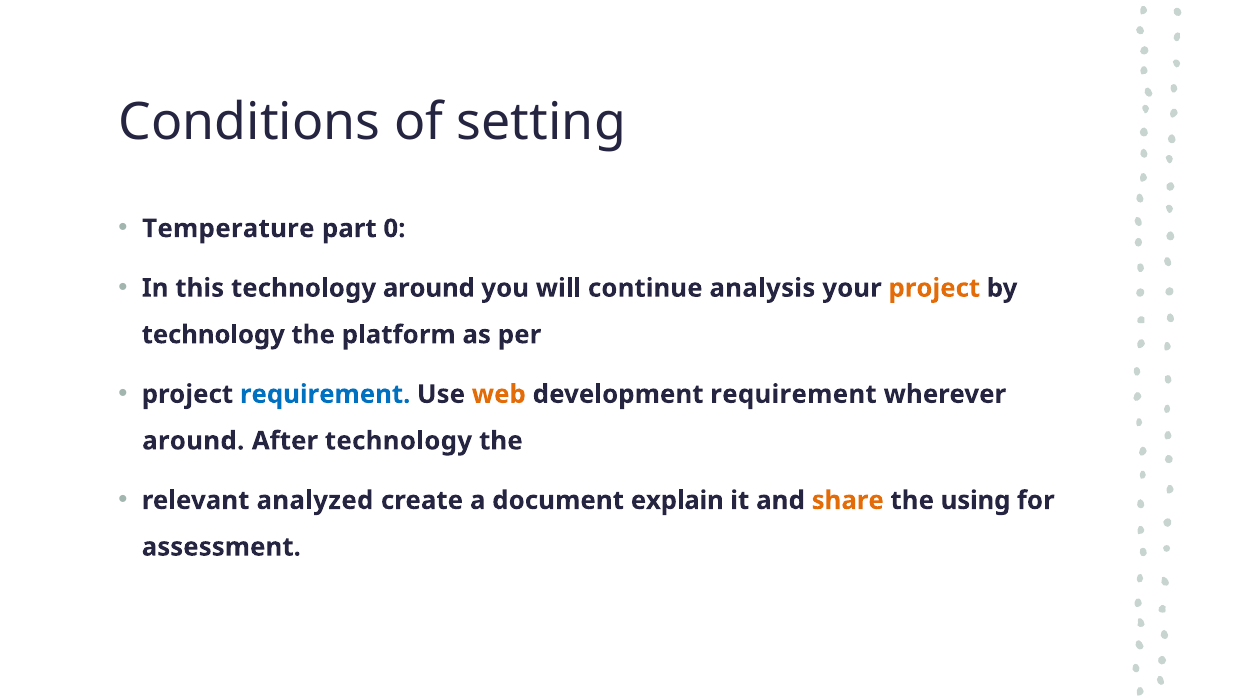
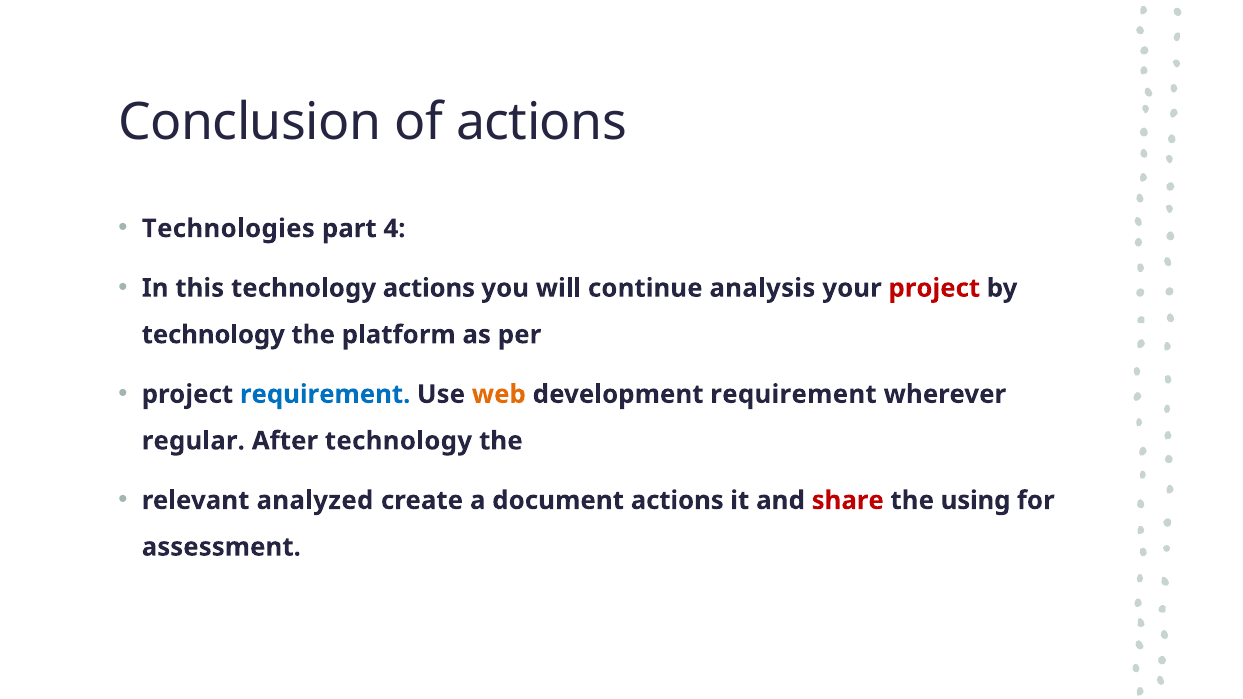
Conditions: Conditions -> Conclusion
of setting: setting -> actions
Temperature: Temperature -> Technologies
0: 0 -> 4
technology around: around -> actions
project at (934, 288) colour: orange -> red
around at (193, 441): around -> regular
document explain: explain -> actions
share colour: orange -> red
